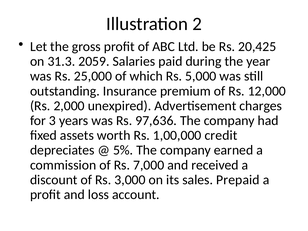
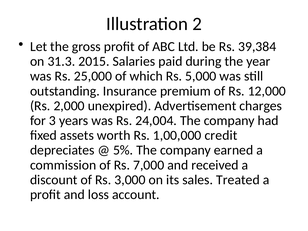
20,425: 20,425 -> 39,384
2059: 2059 -> 2015
97,636: 97,636 -> 24,004
Prepaid: Prepaid -> Treated
